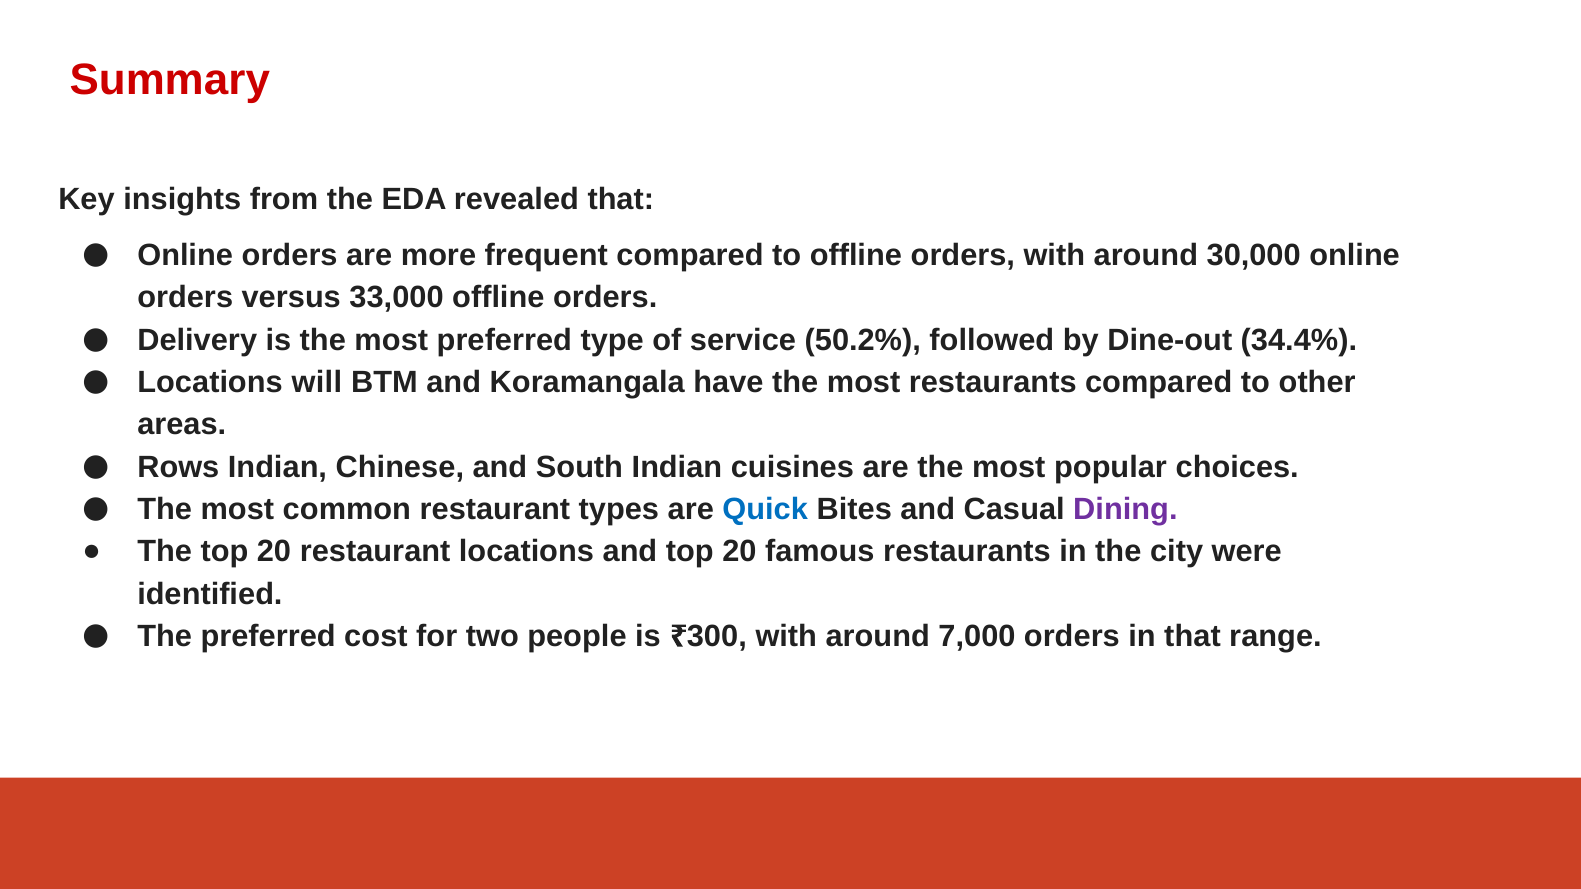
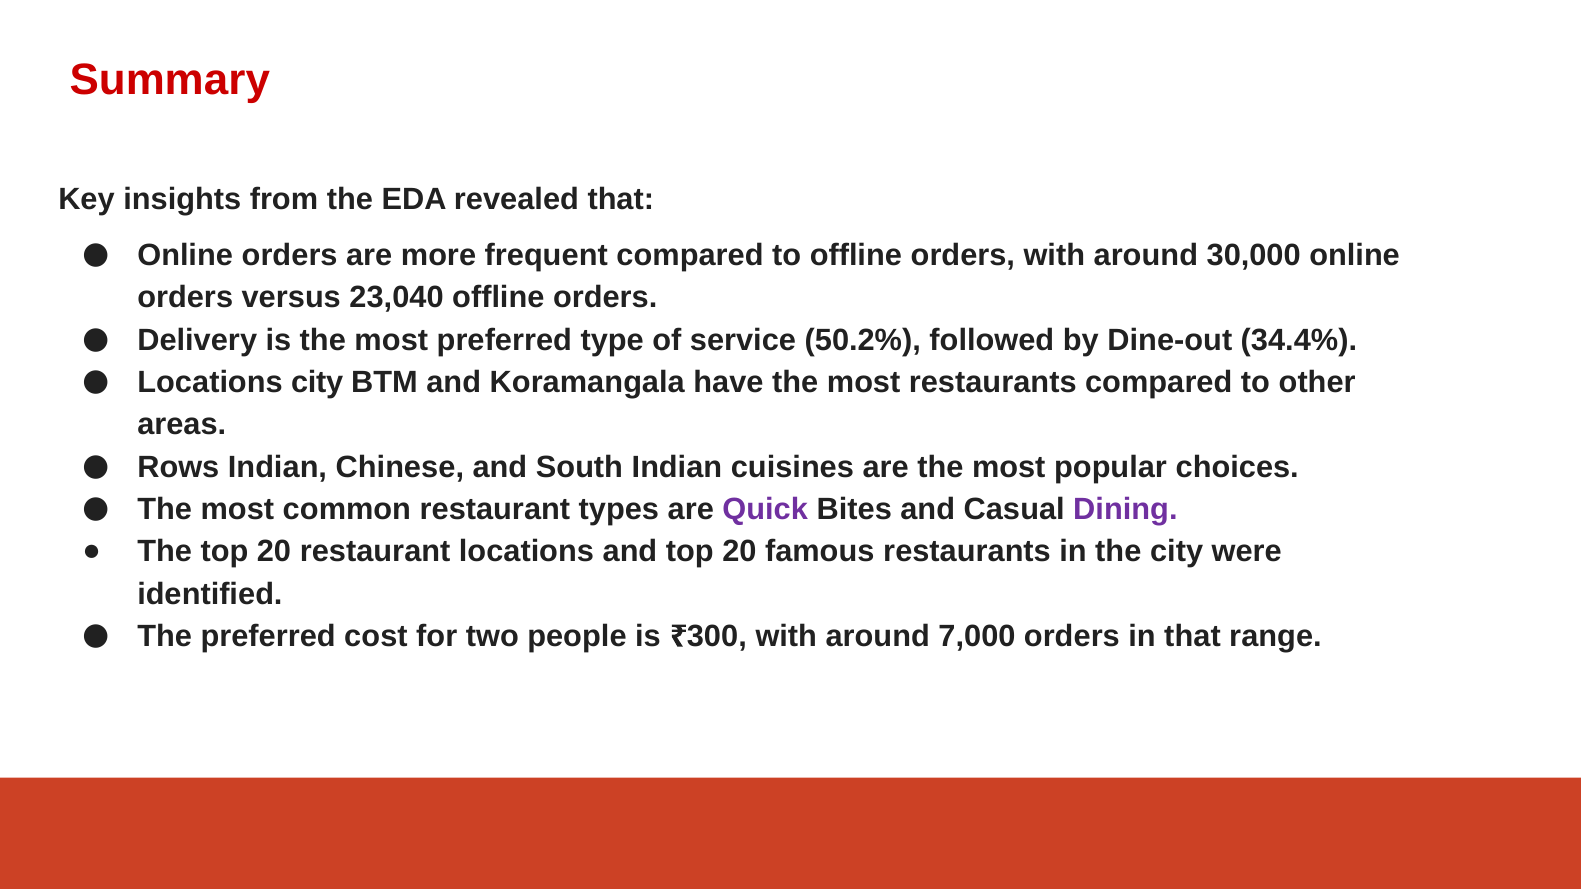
33,000: 33,000 -> 23,040
Locations will: will -> city
Quick colour: blue -> purple
